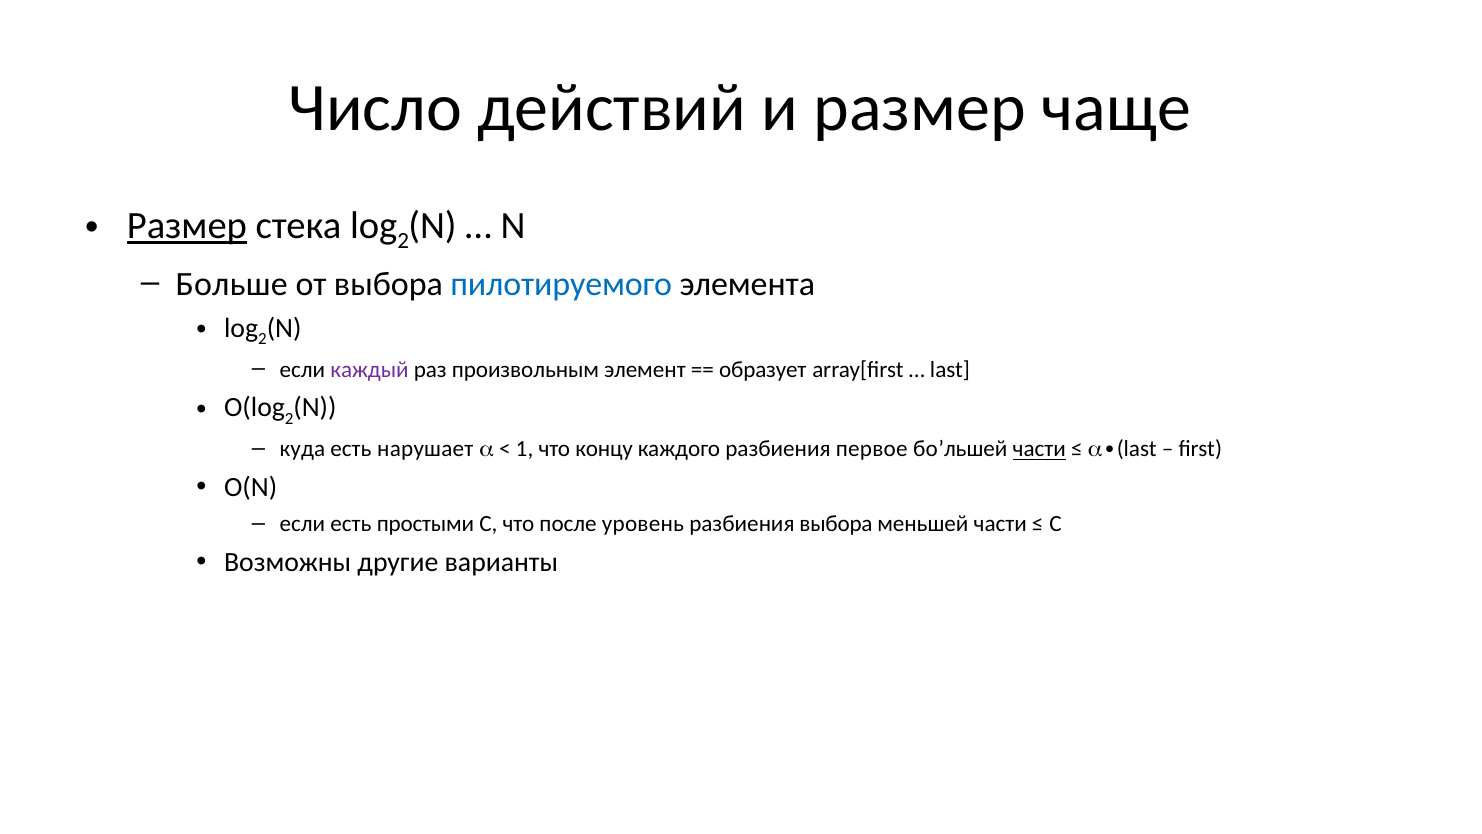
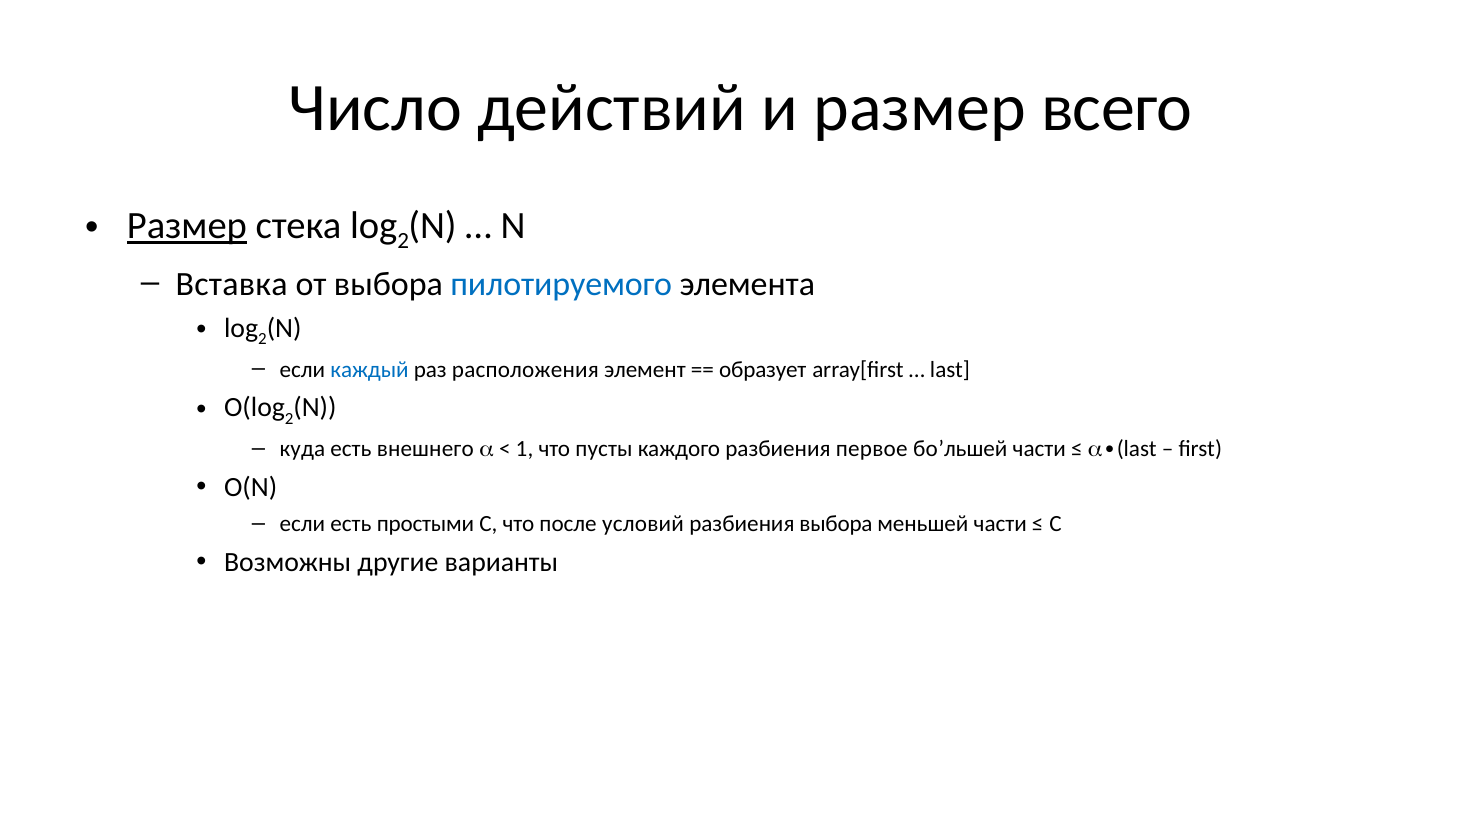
чаще: чаще -> всего
Больше: Больше -> Вставка
каждый colour: purple -> blue
произвольным: произвольным -> расположения
нарушает: нарушает -> внешнего
концу: концу -> пусты
части at (1039, 449) underline: present -> none
уровень: уровень -> условий
